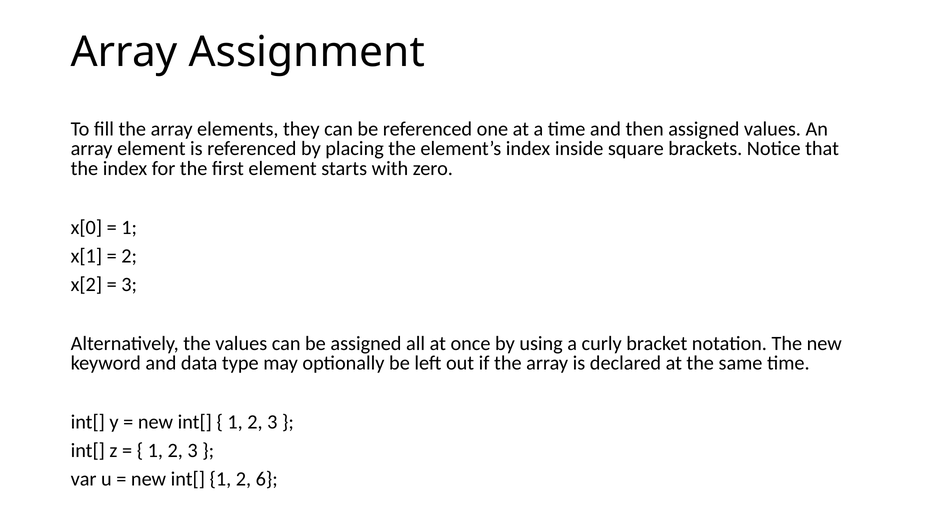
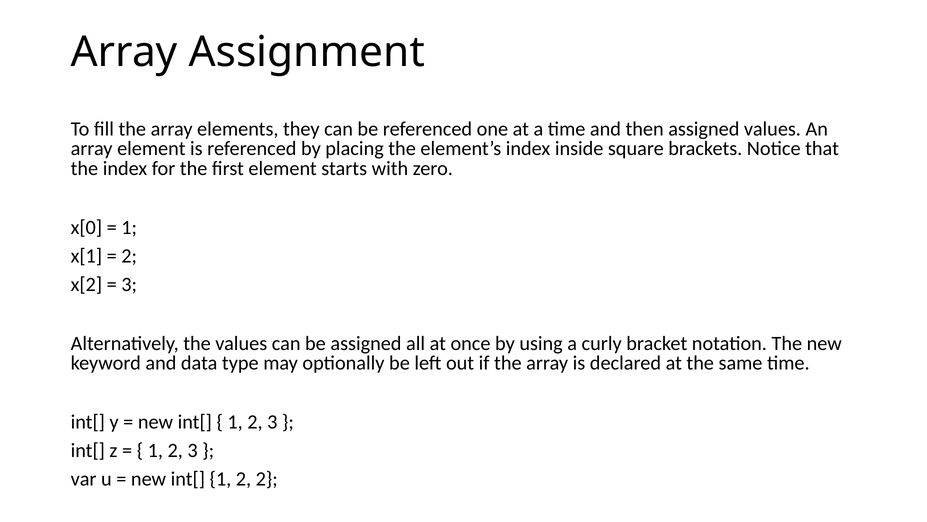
2 6: 6 -> 2
